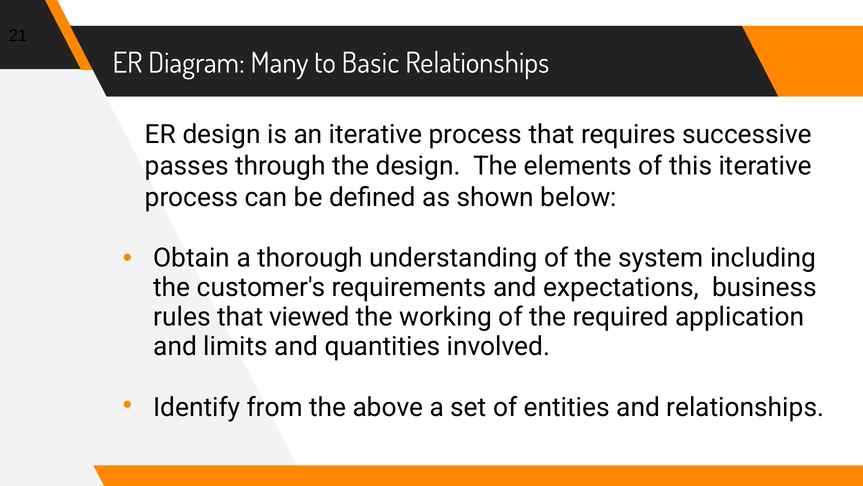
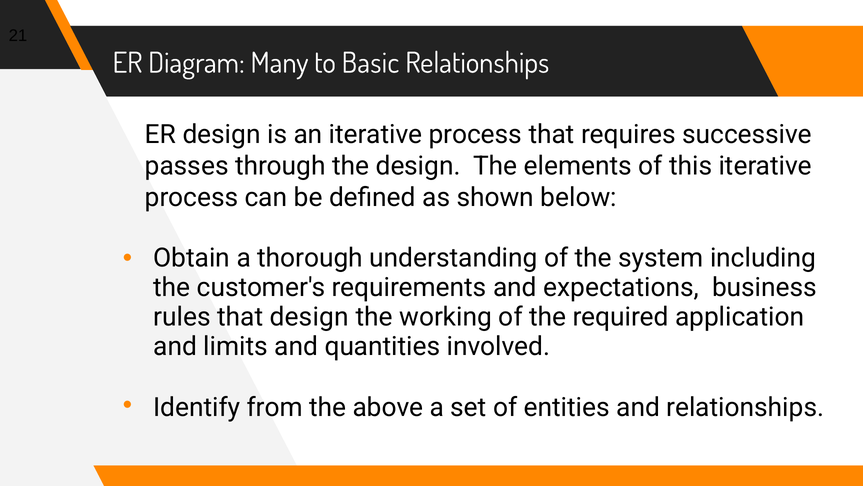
that viewed: viewed -> design
